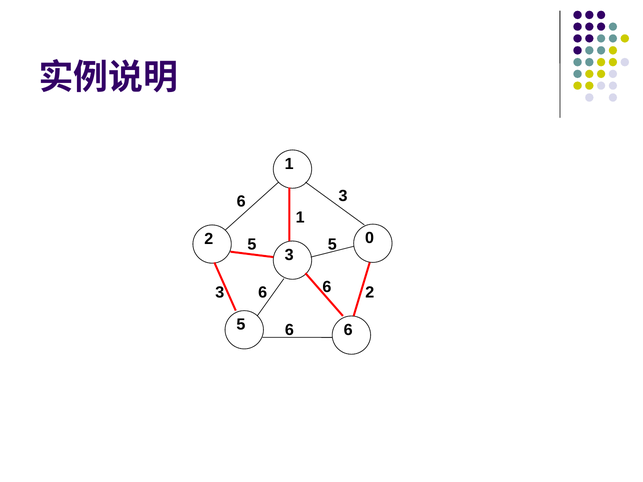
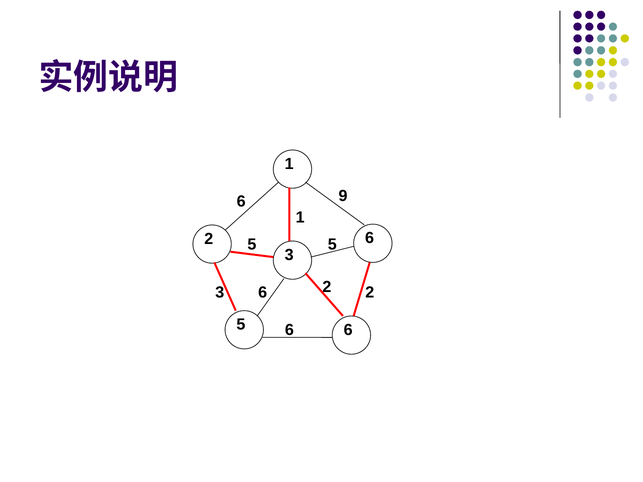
6 3: 3 -> 9
2 0: 0 -> 6
6 at (327, 287): 6 -> 2
